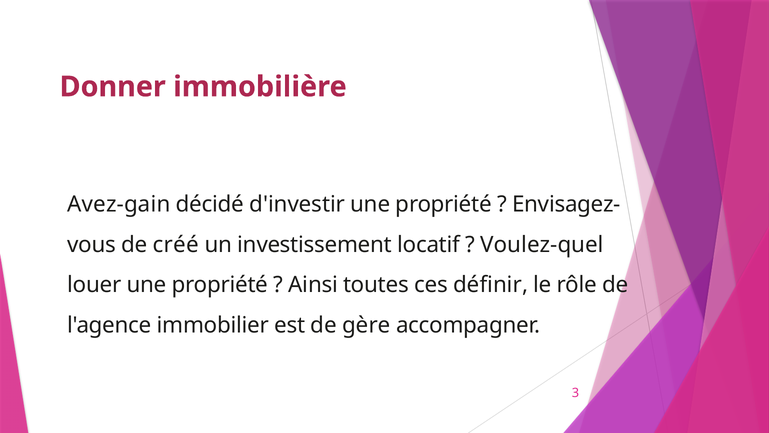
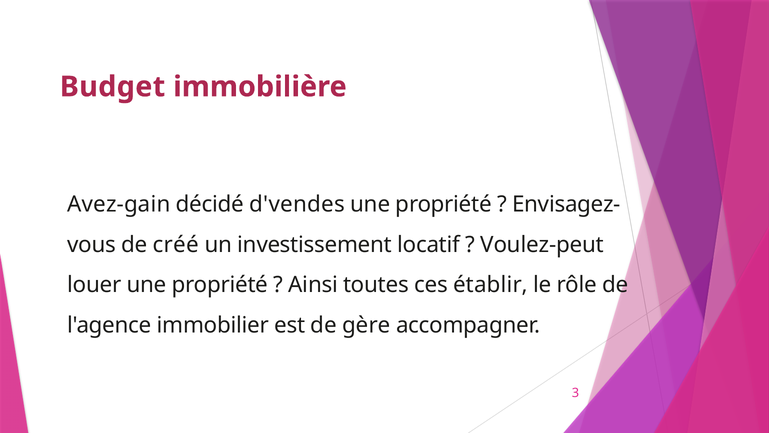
Donner: Donner -> Budget
d'investir: d'investir -> d'vendes
Voulez-quel: Voulez-quel -> Voulez-peut
définir: définir -> établir
